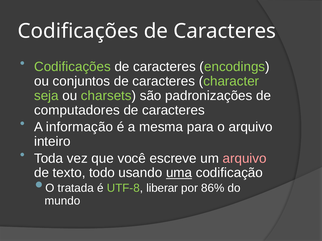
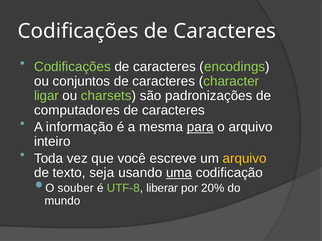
seja: seja -> ligar
para underline: none -> present
arquivo at (245, 159) colour: pink -> yellow
todo: todo -> seja
tratada: tratada -> souber
86%: 86% -> 20%
